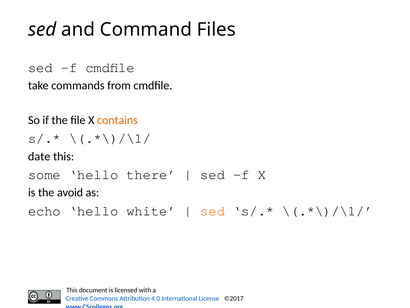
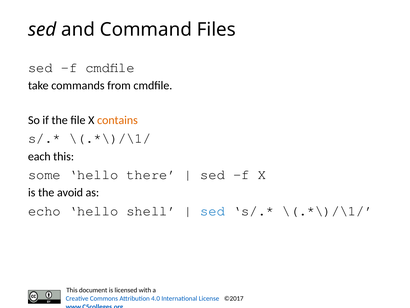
date: date -> each
white: white -> shell
sed at (213, 210) colour: orange -> blue
